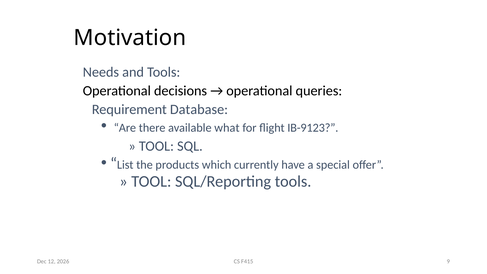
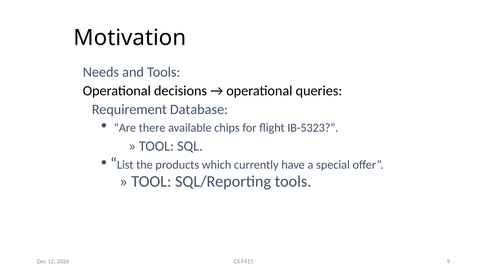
what: what -> chips
IB-9123: IB-9123 -> IB-5323
